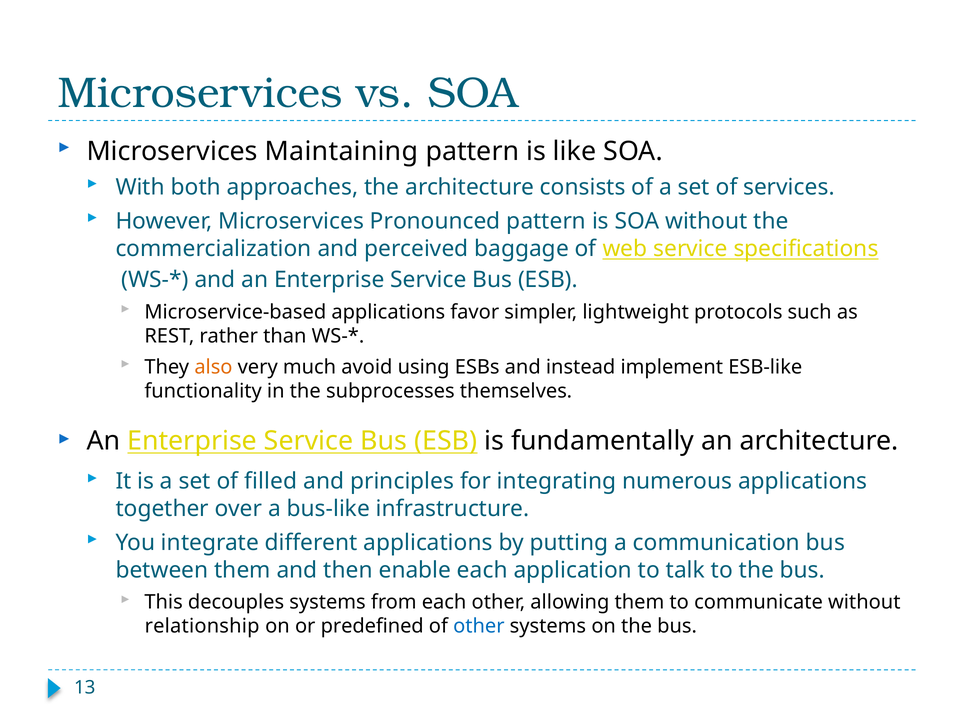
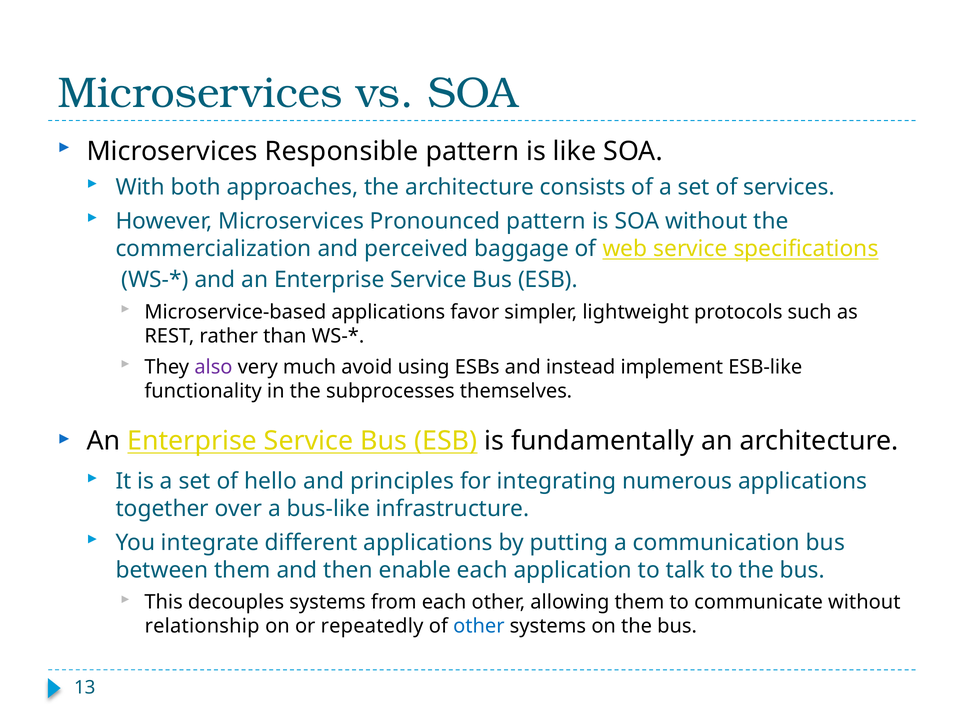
Maintaining: Maintaining -> Responsible
also colour: orange -> purple
filled: filled -> hello
predefined: predefined -> repeatedly
